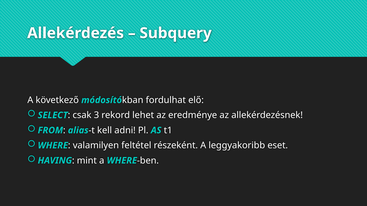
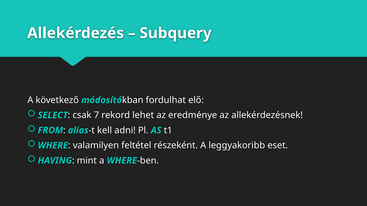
3: 3 -> 7
